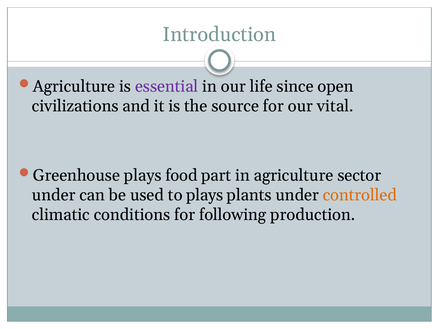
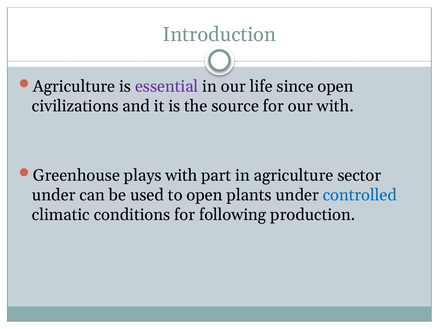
our vital: vital -> with
plays food: food -> with
to plays: plays -> open
controlled colour: orange -> blue
